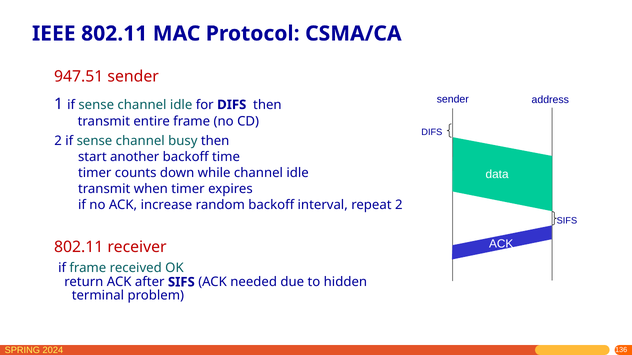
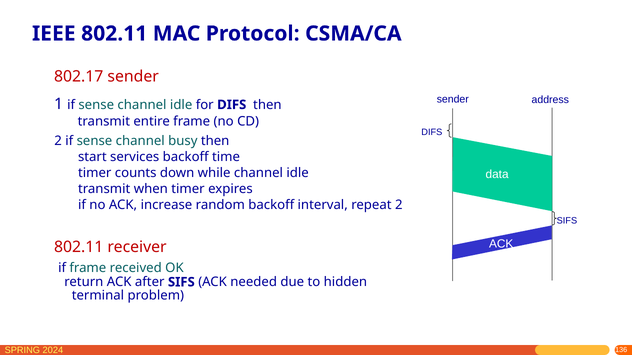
947.51: 947.51 -> 802.17
another: another -> services
